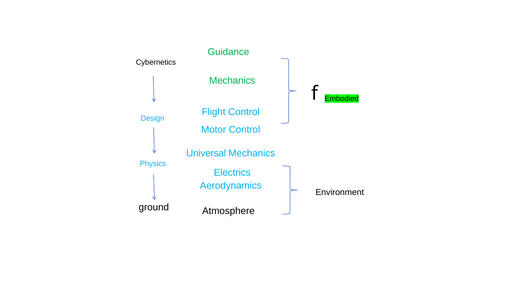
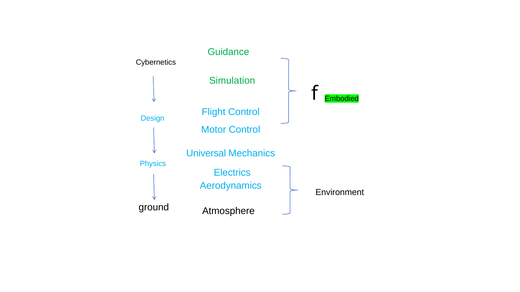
Mechanics at (232, 81): Mechanics -> Simulation
